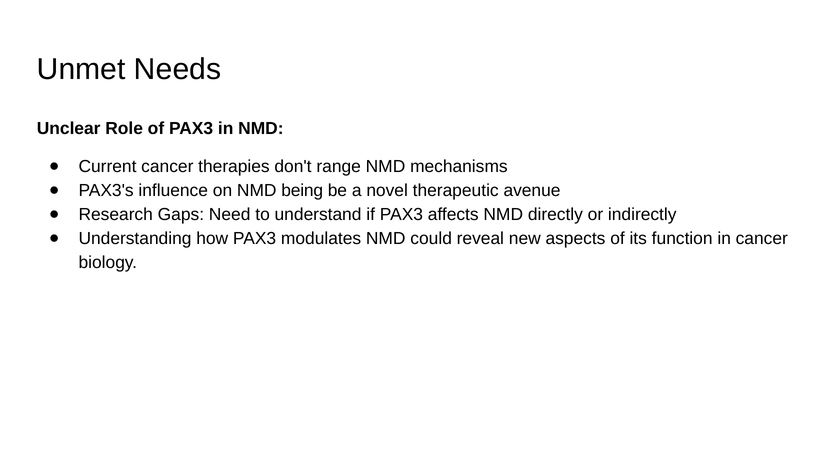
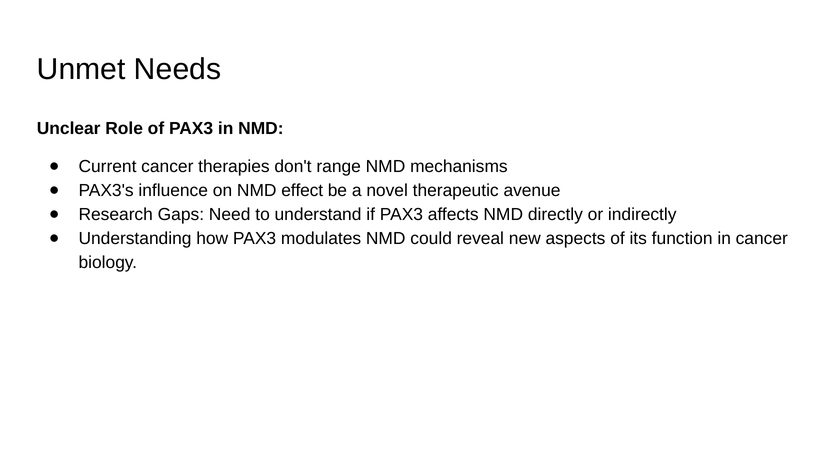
being: being -> effect
